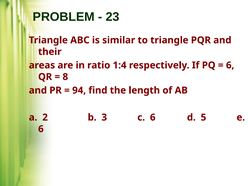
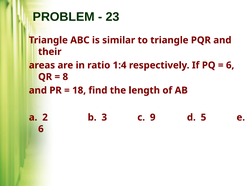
94: 94 -> 18
c 6: 6 -> 9
